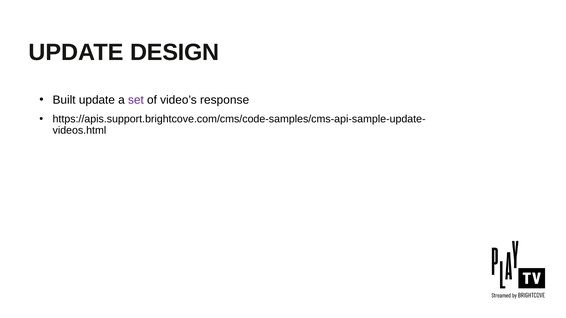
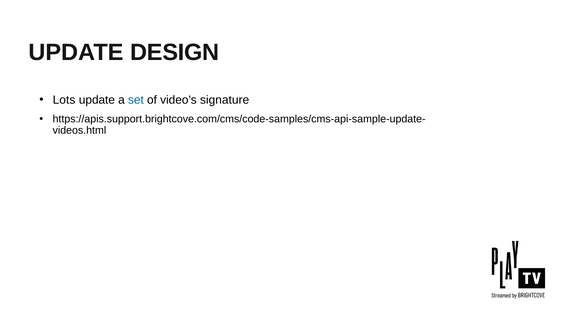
Built: Built -> Lots
set colour: purple -> blue
response: response -> signature
